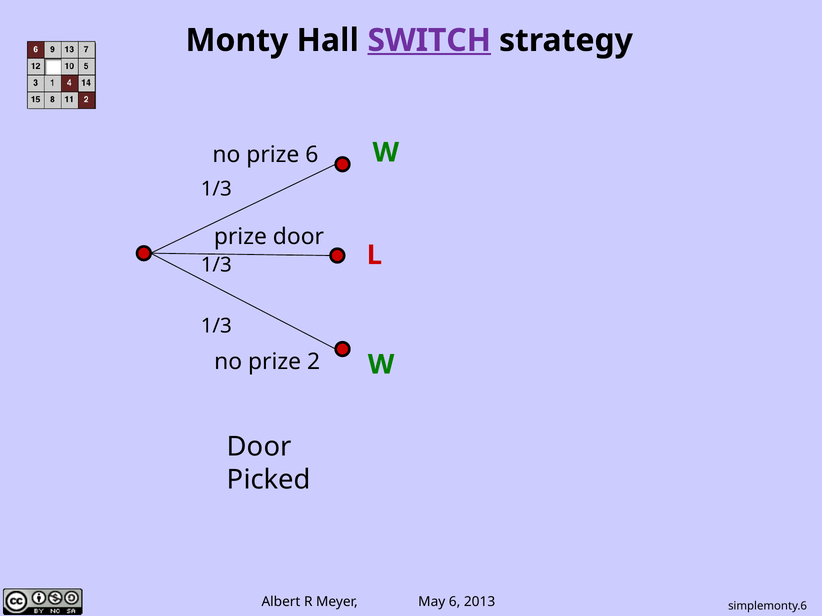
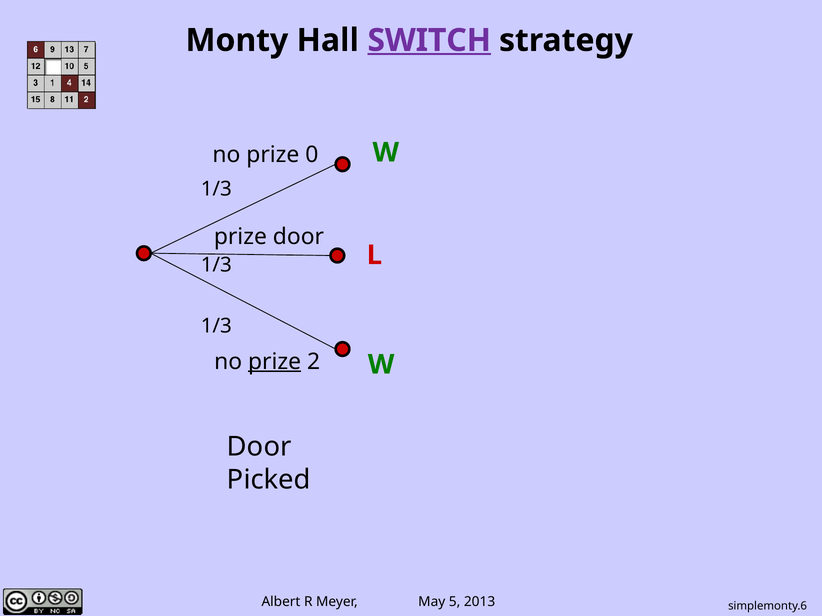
prize 6: 6 -> 0
prize at (275, 362) underline: none -> present
6 at (455, 602): 6 -> 5
